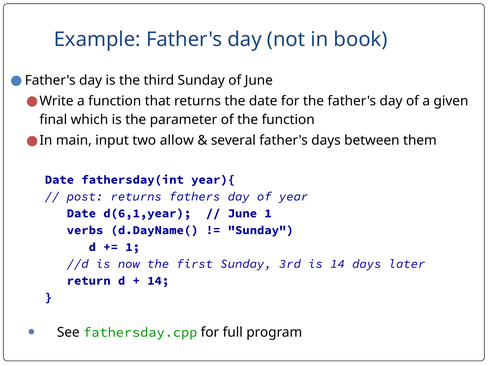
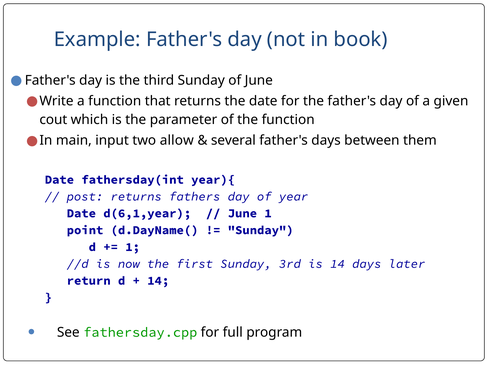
final: final -> cout
verbs: verbs -> point
